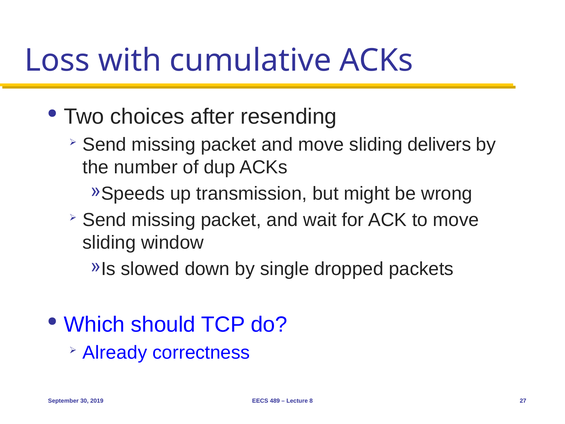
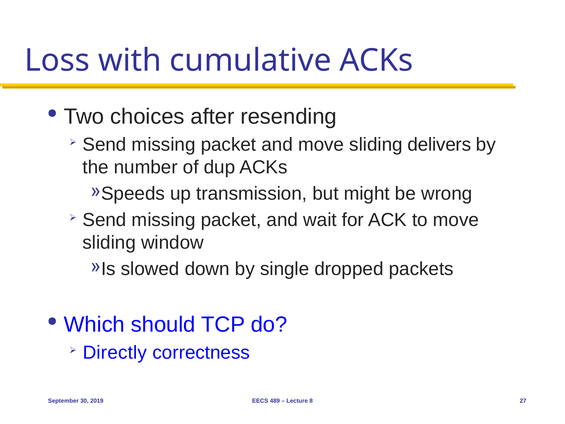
Already: Already -> Directly
